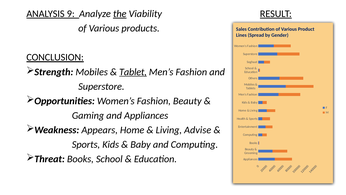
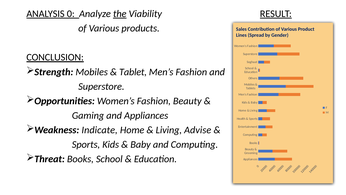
9: 9 -> 0
Tablet underline: present -> none
Appears: Appears -> Indicate
